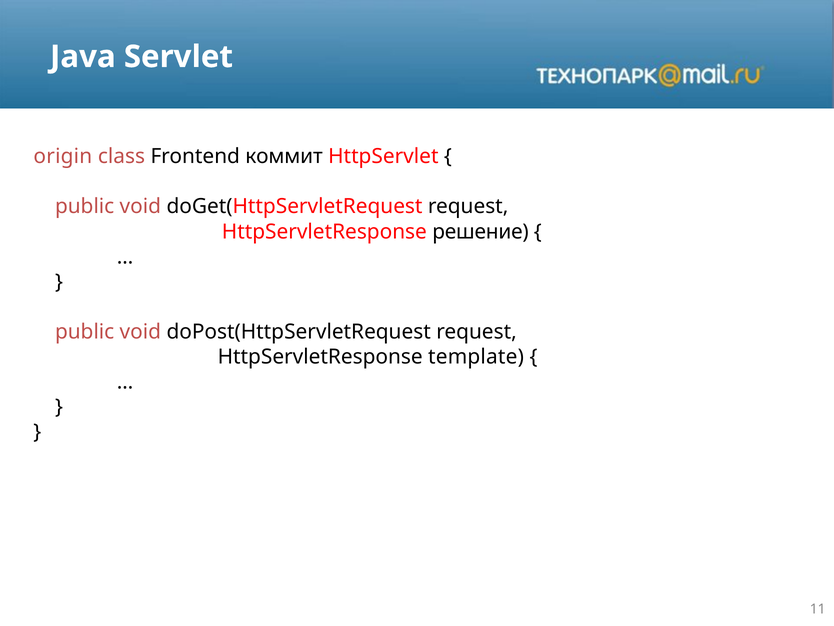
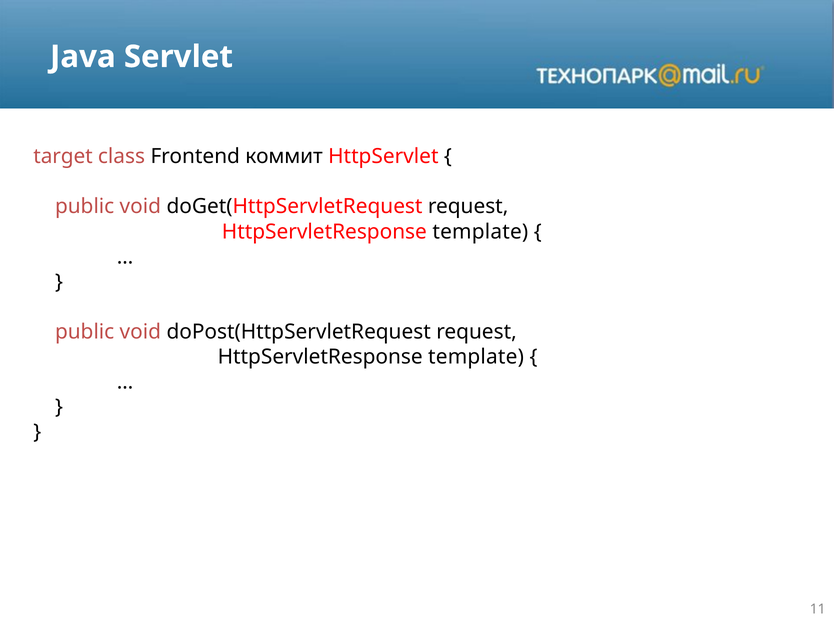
origin: origin -> target
решение at (481, 231): решение -> template
